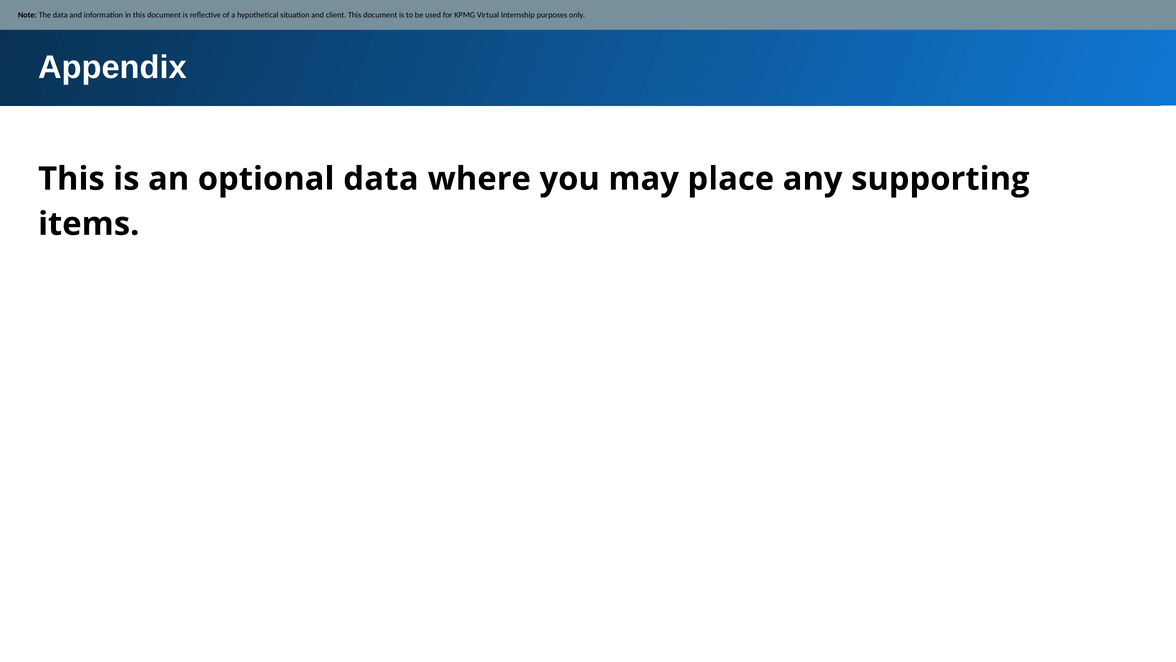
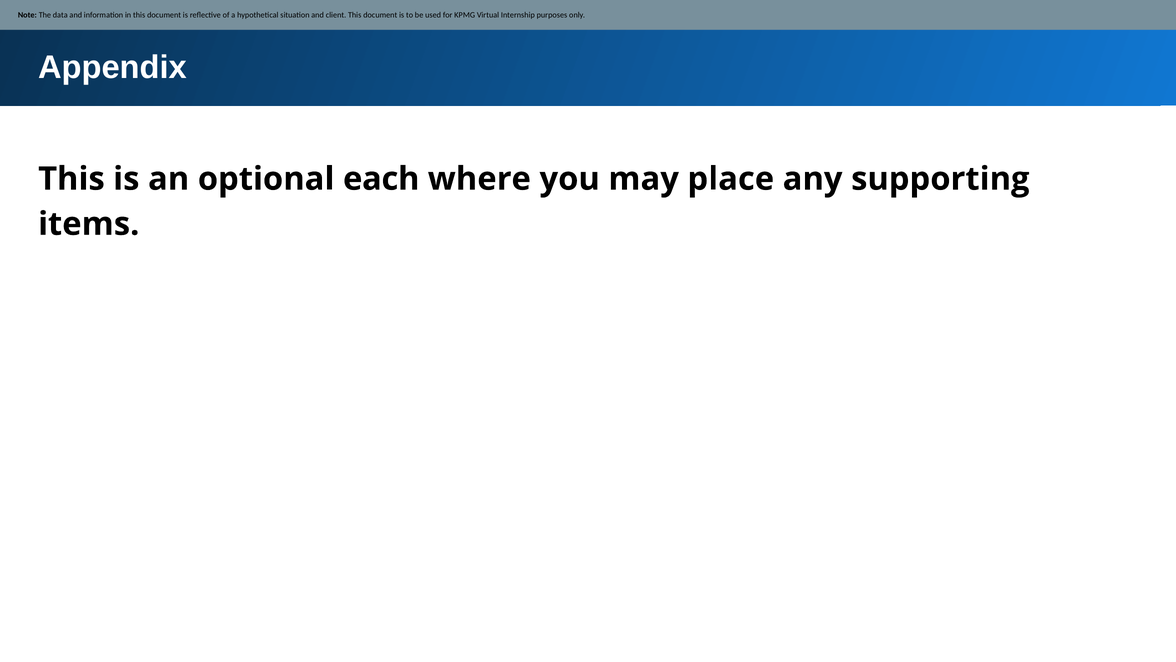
optional data: data -> each
